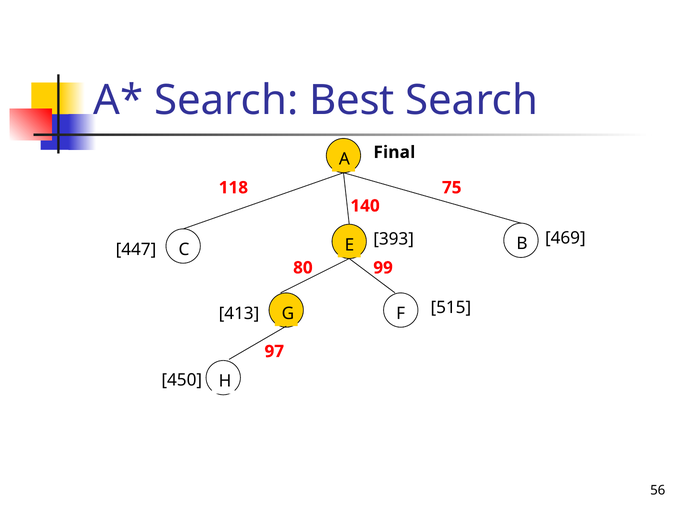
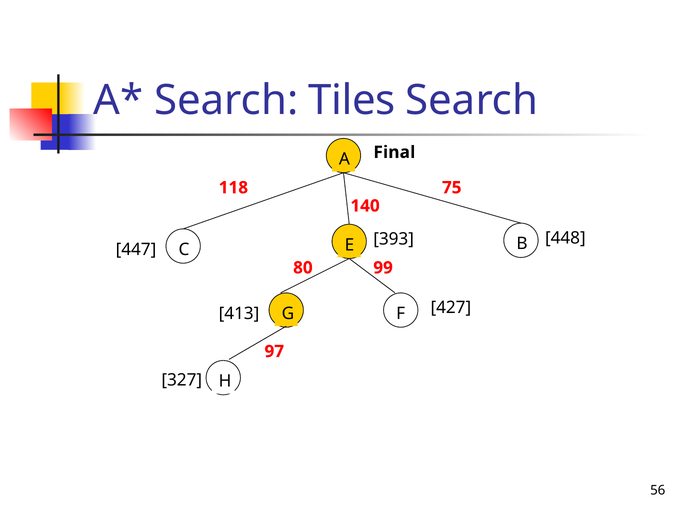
Best: Best -> Tiles
469: 469 -> 448
515: 515 -> 427
450: 450 -> 327
